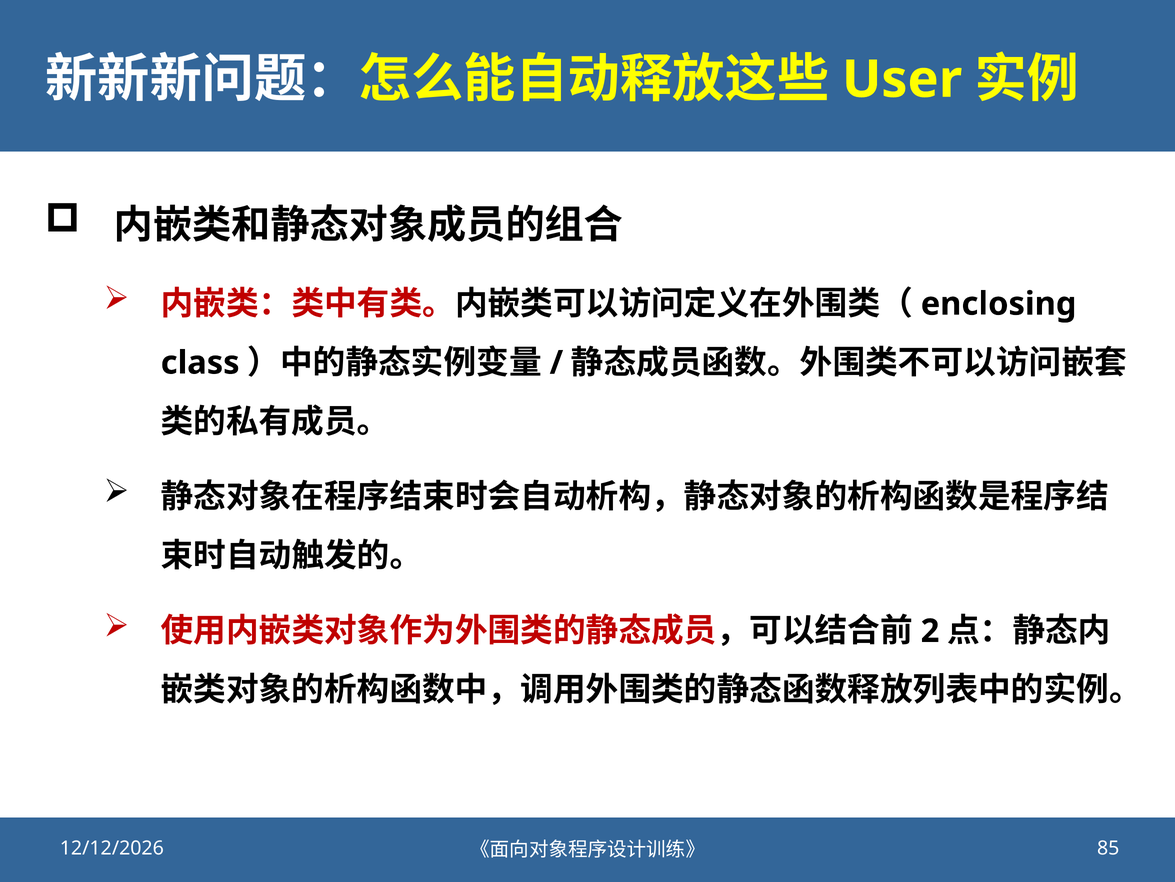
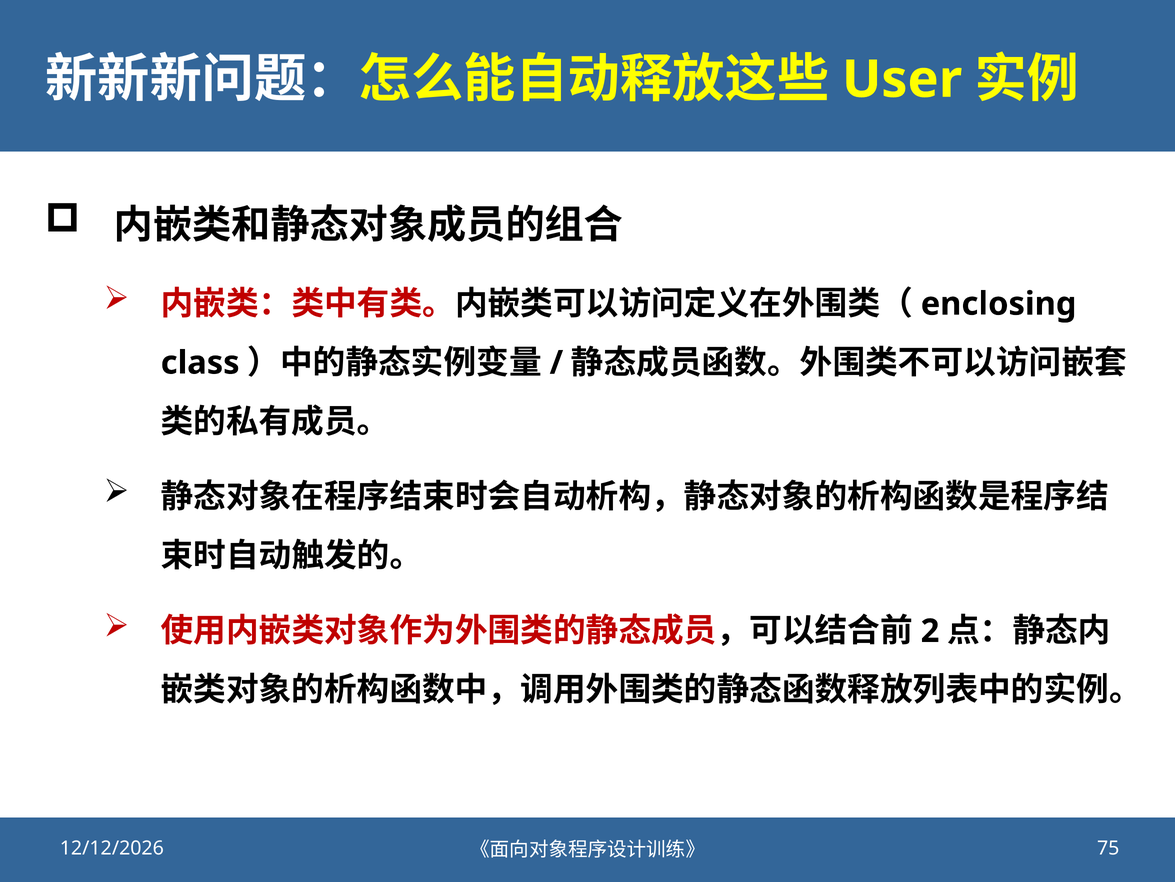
85: 85 -> 75
